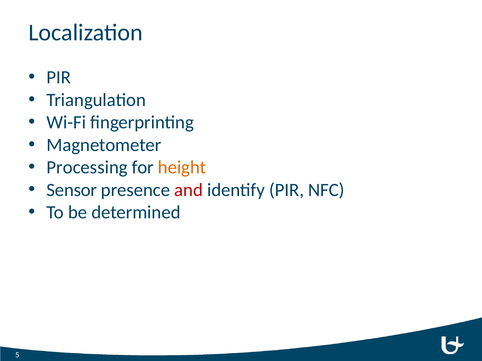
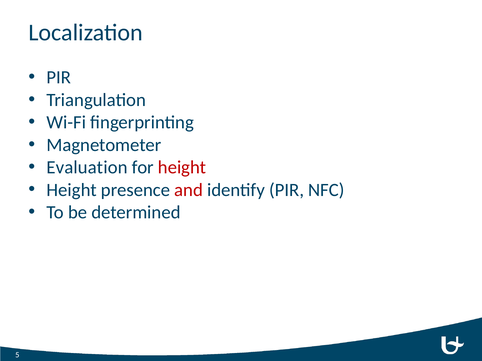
Processing: Processing -> Evaluation
height at (182, 168) colour: orange -> red
Sensor at (72, 190): Sensor -> Height
